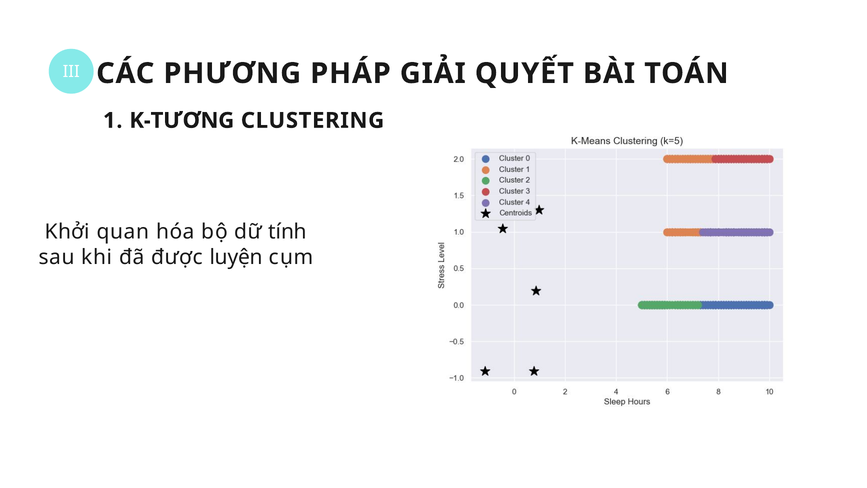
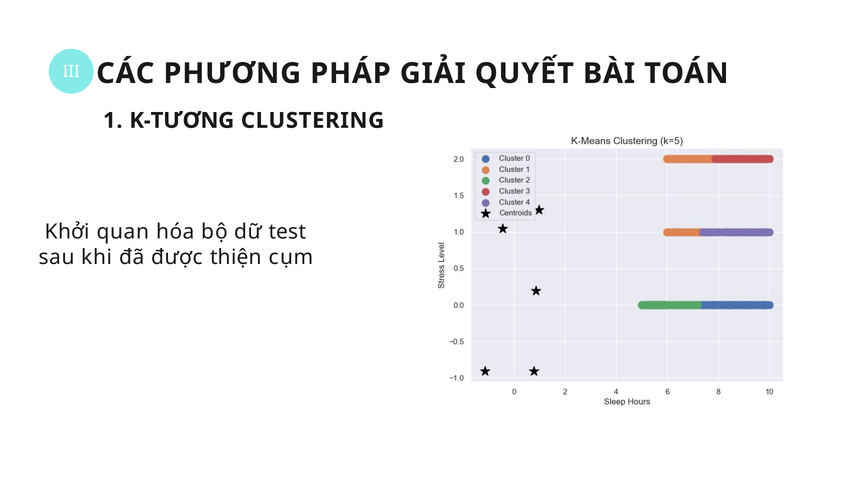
tính: tính -> test
luyện: luyện -> thiện
